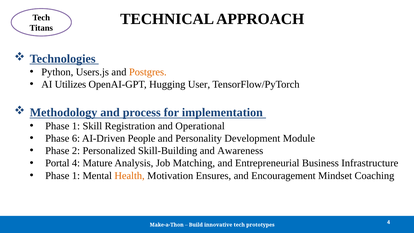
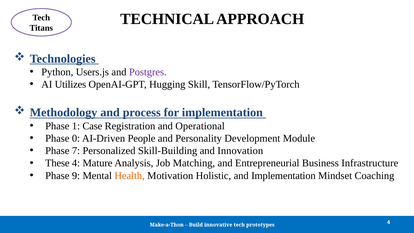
Postgres colour: orange -> purple
User: User -> Skill
Skill: Skill -> Case
6: 6 -> 0
2: 2 -> 7
Awareness: Awareness -> Innovation
Portal: Portal -> These
1 at (76, 176): 1 -> 9
Ensures: Ensures -> Holistic
and Encouragement: Encouragement -> Implementation
